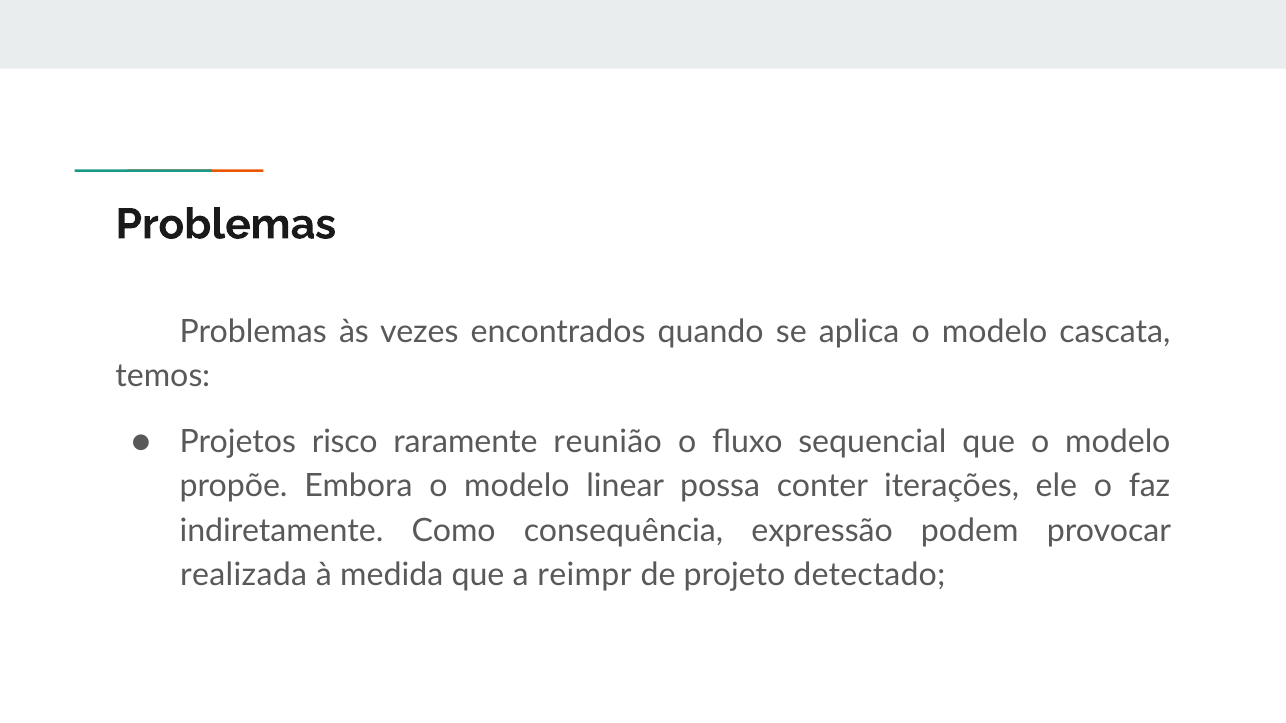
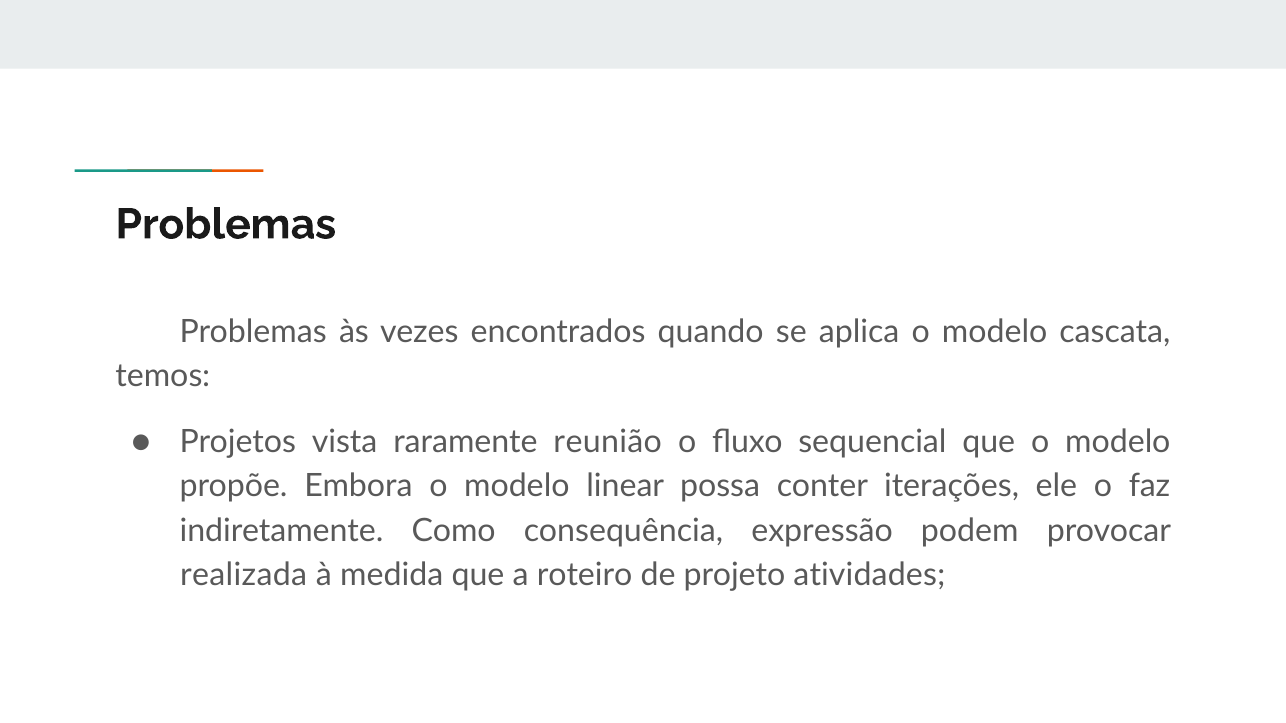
risco: risco -> vista
reimpr: reimpr -> roteiro
detectado: detectado -> atividades
